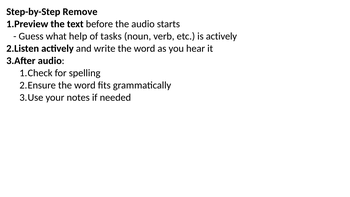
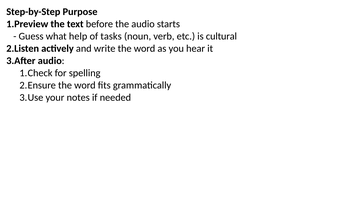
Remove: Remove -> Purpose
is actively: actively -> cultural
